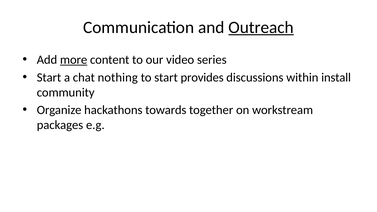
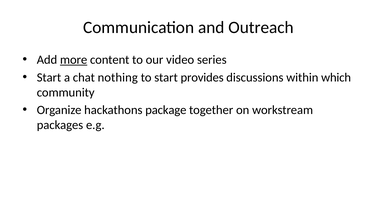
Outreach underline: present -> none
install: install -> which
towards: towards -> package
